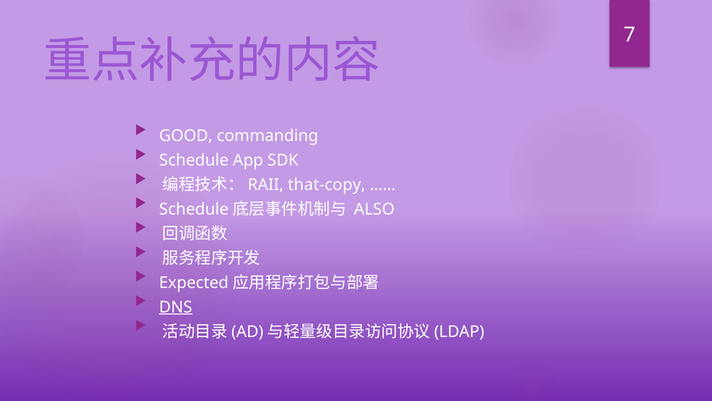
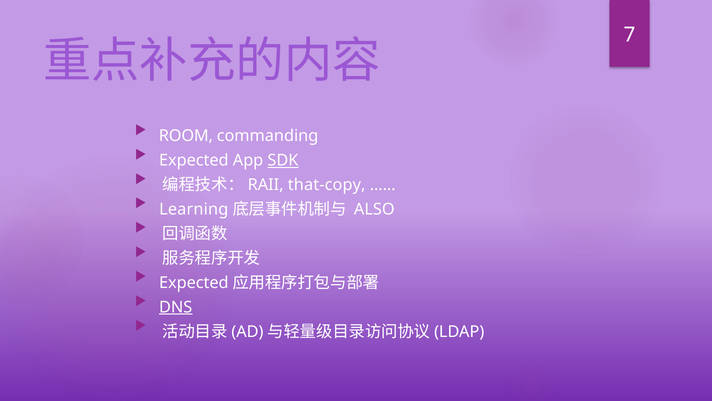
GOOD: GOOD -> ROOM
Schedule at (194, 160): Schedule -> Expected
SDK underline: none -> present
Schedule at (194, 209): Schedule -> Learning
